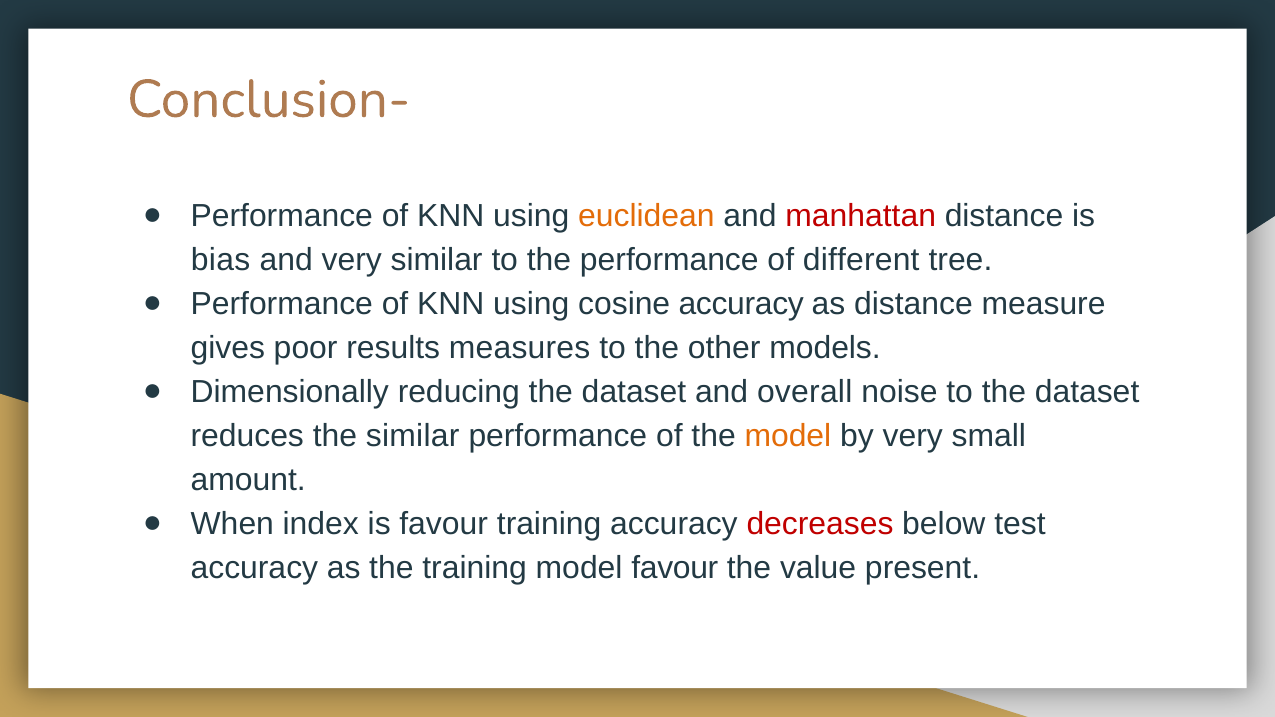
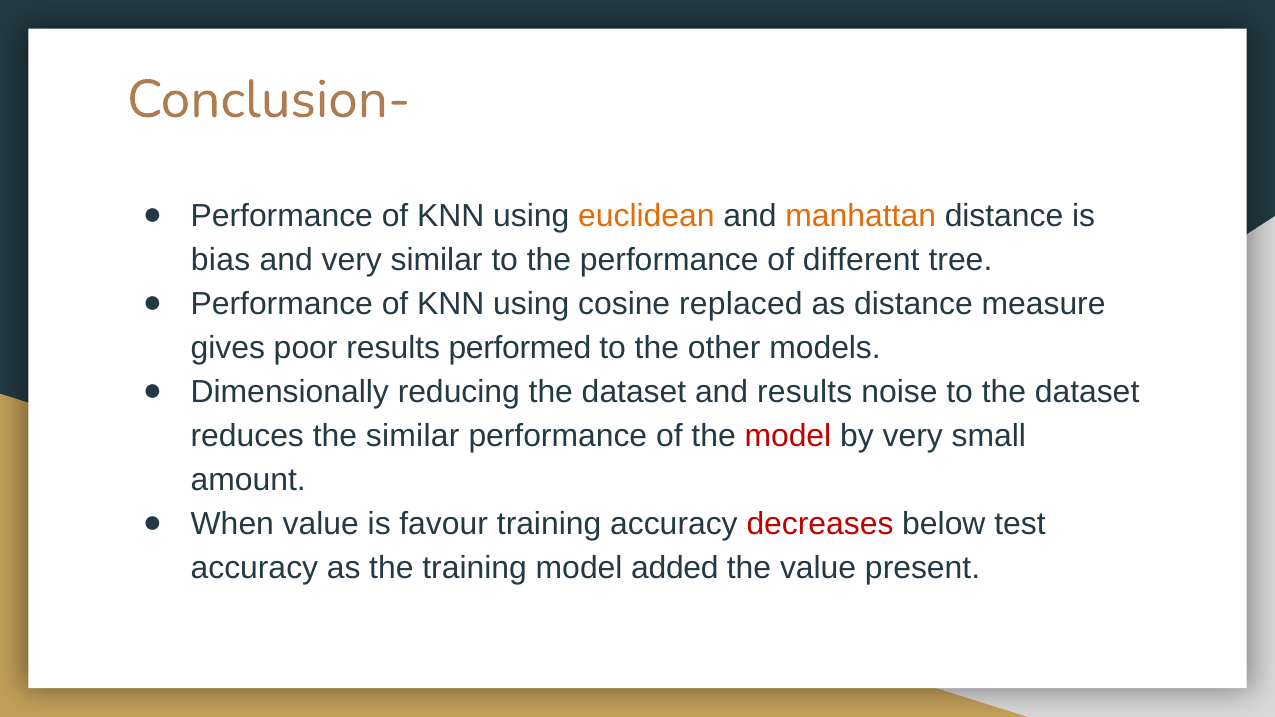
manhattan colour: red -> orange
cosine accuracy: accuracy -> replaced
measures: measures -> performed
and overall: overall -> results
model at (788, 436) colour: orange -> red
When index: index -> value
model favour: favour -> added
